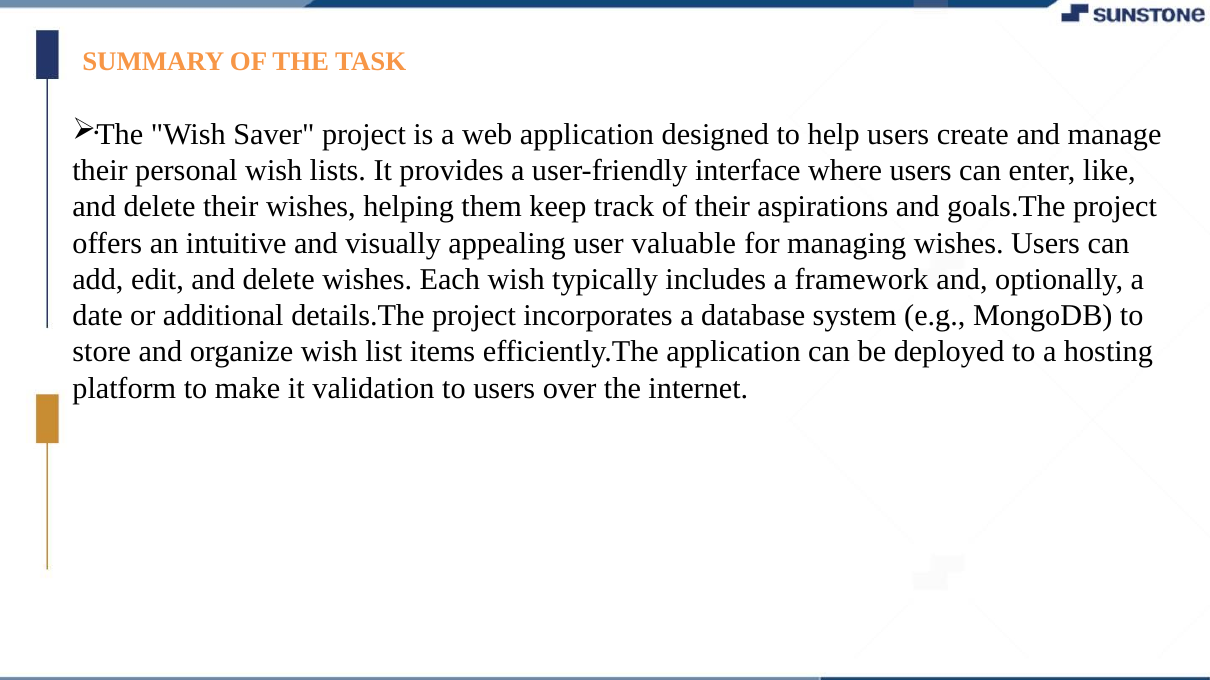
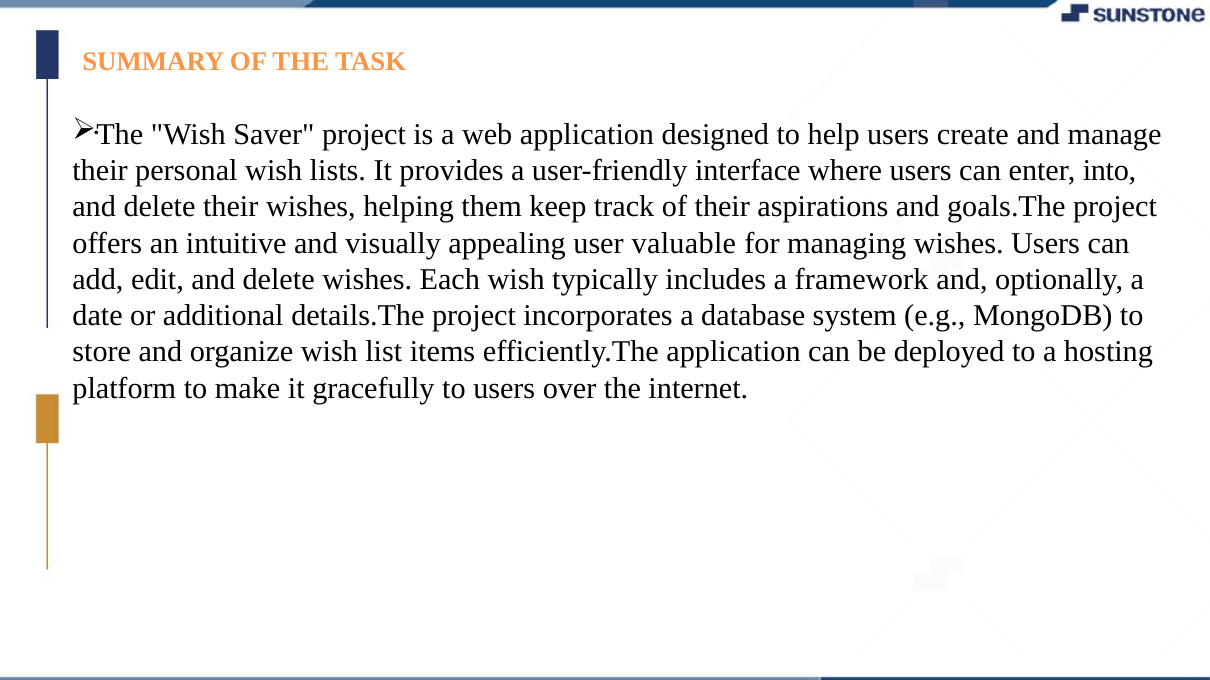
like: like -> into
validation: validation -> gracefully
